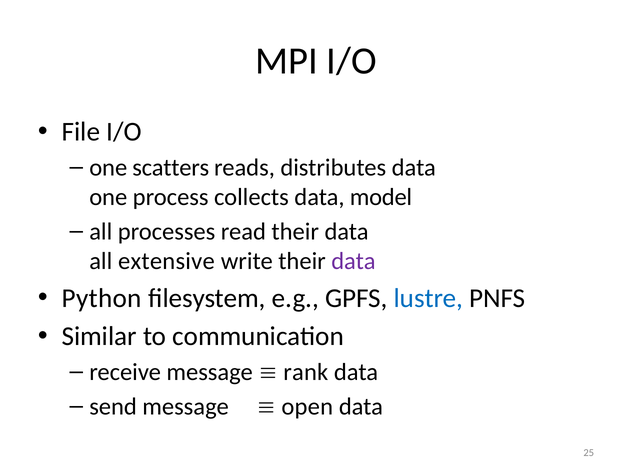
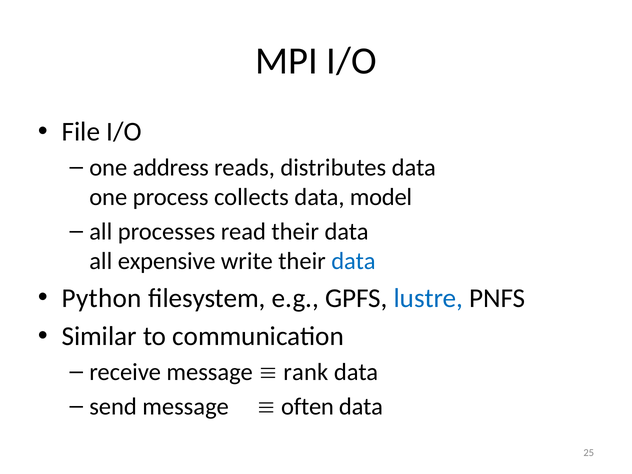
scatters: scatters -> address
extensive: extensive -> expensive
data at (353, 261) colour: purple -> blue
open: open -> often
